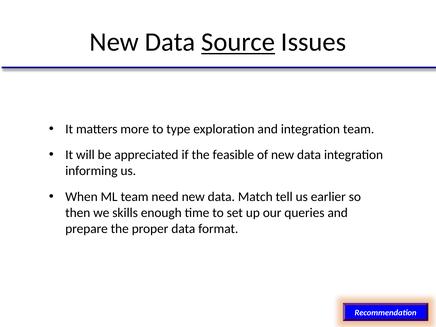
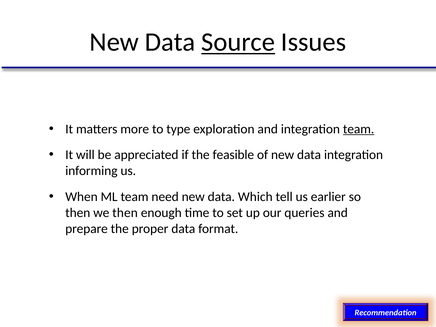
team at (359, 129) underline: none -> present
Match: Match -> Which
we skills: skills -> then
